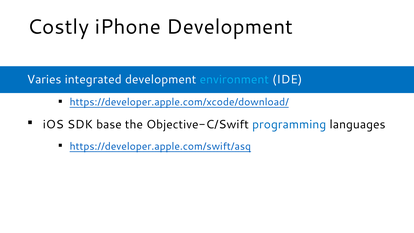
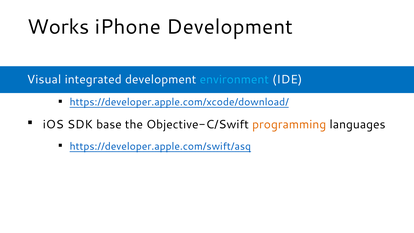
Costly: Costly -> Works
Varies: Varies -> Visual
programming colour: blue -> orange
